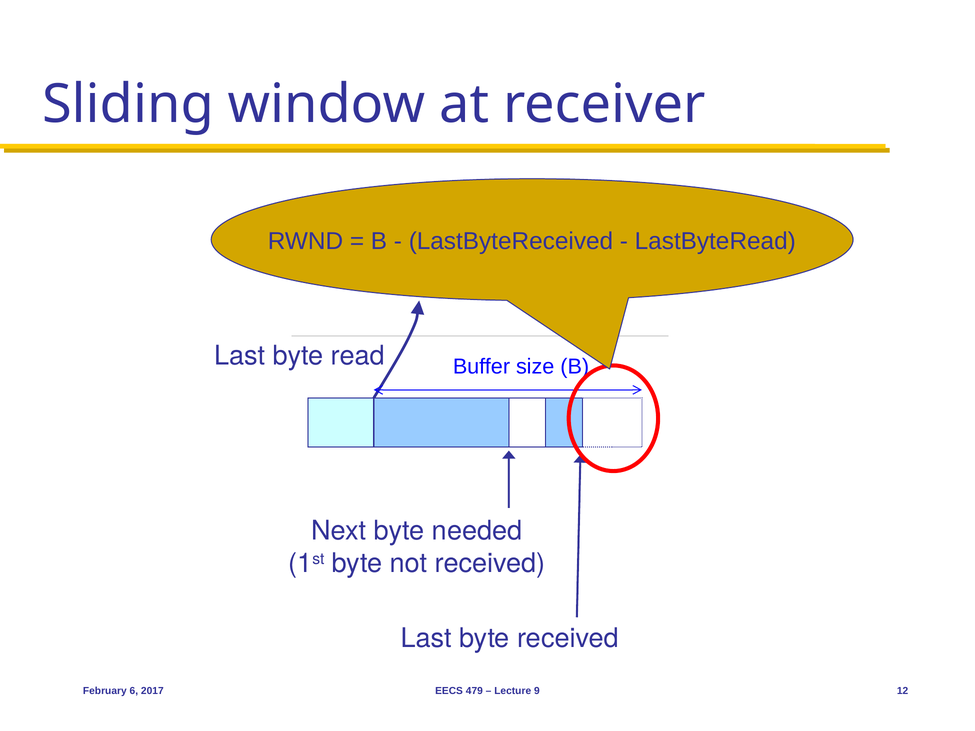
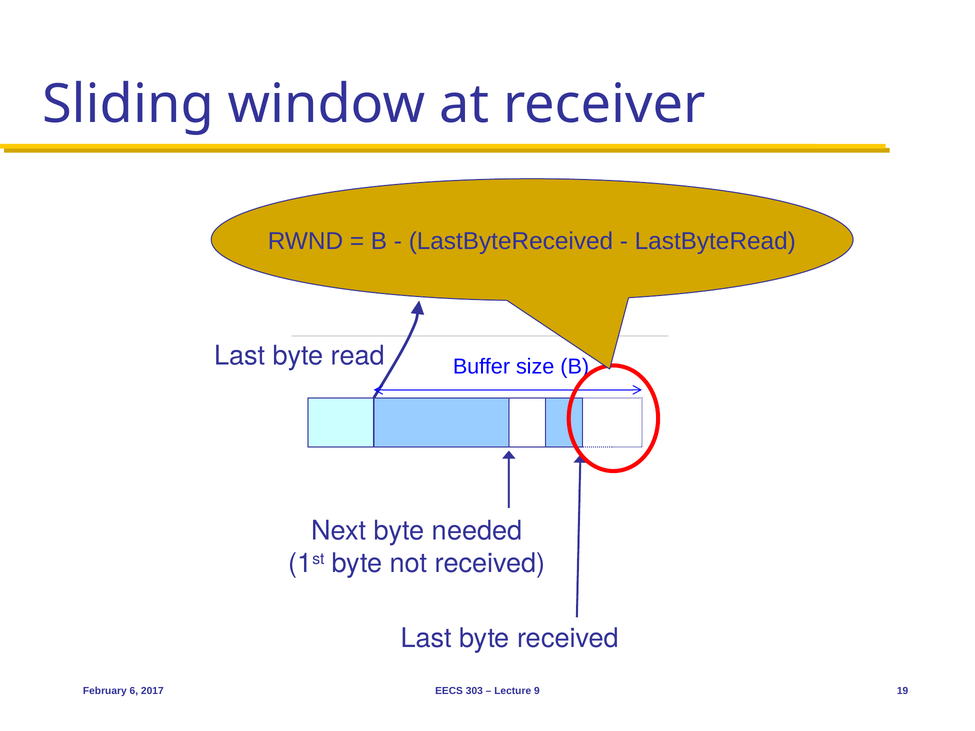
479: 479 -> 303
12: 12 -> 19
